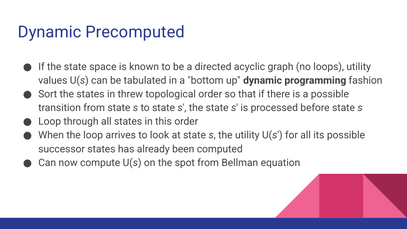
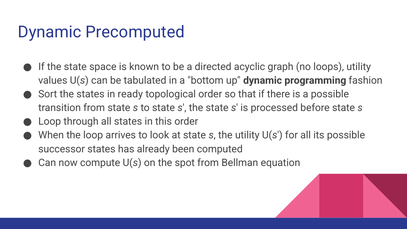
threw: threw -> ready
